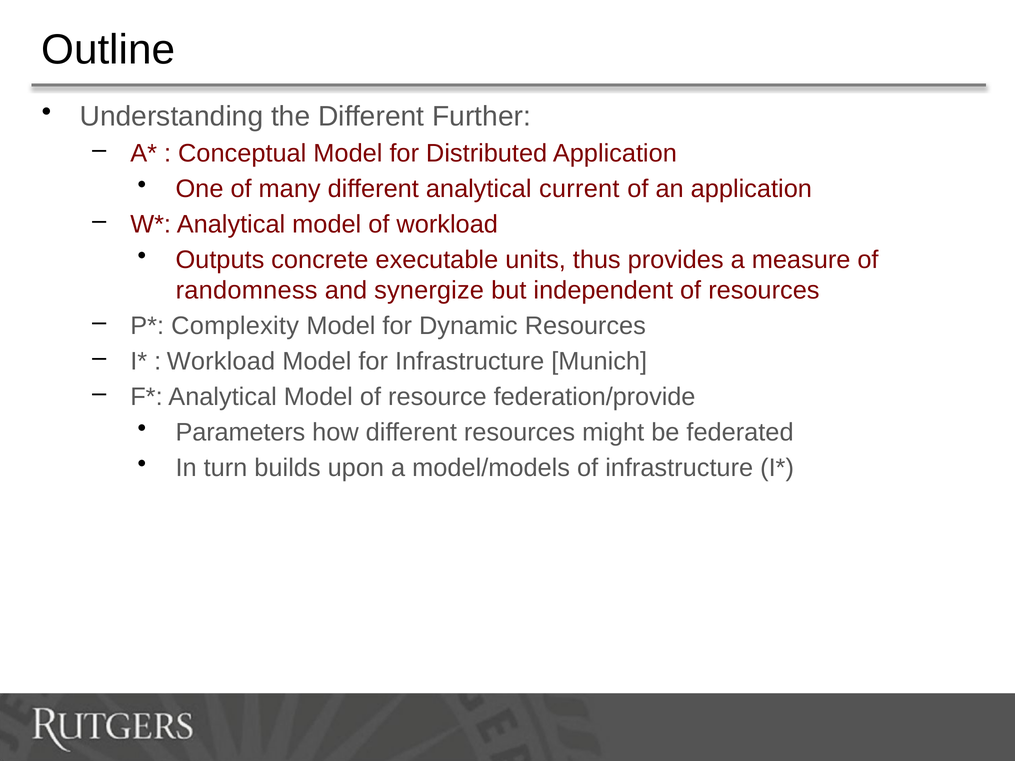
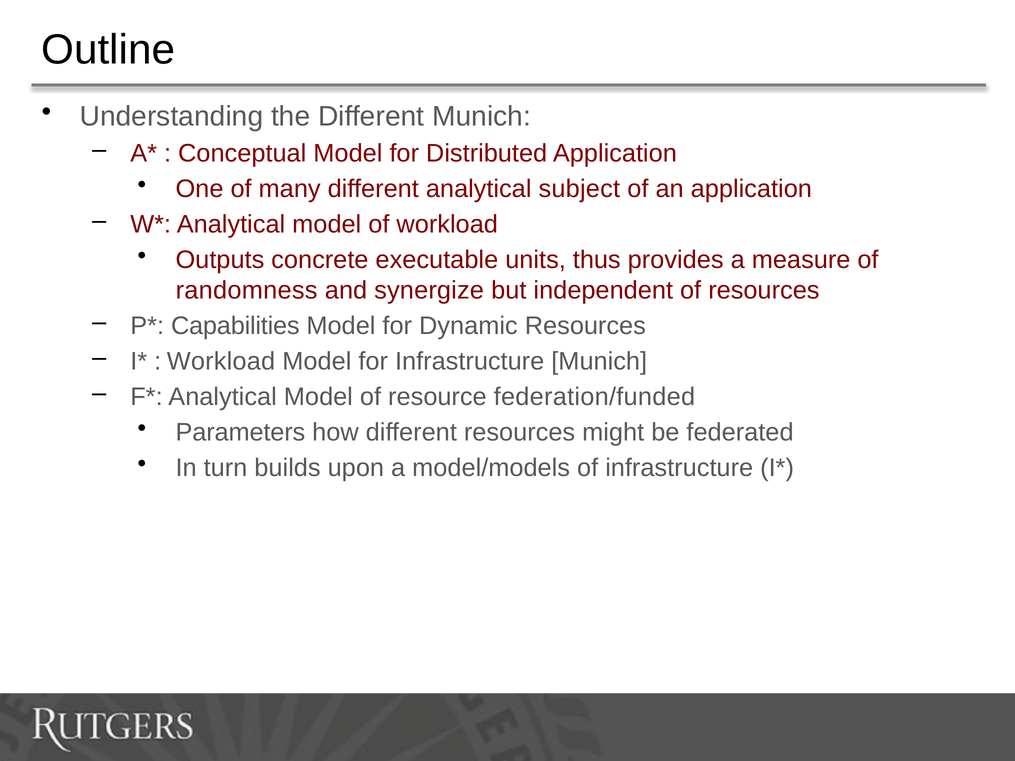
Different Further: Further -> Munich
current: current -> subject
Complexity: Complexity -> Capabilities
federation/provide: federation/provide -> federation/funded
